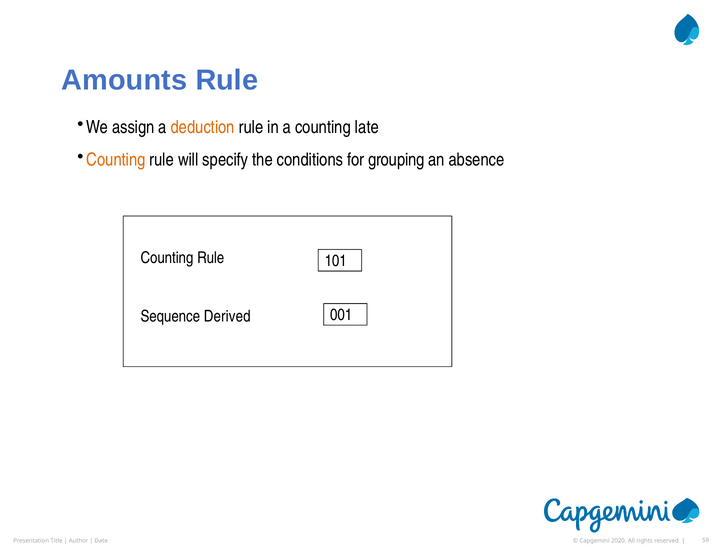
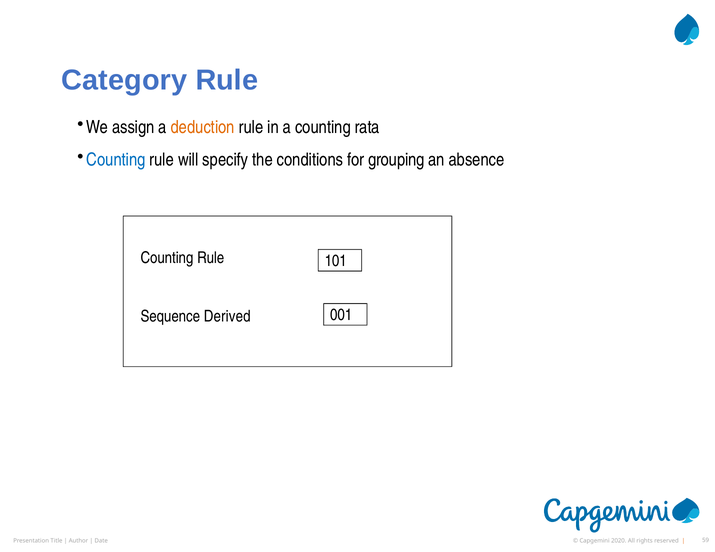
Amounts: Amounts -> Category
late: late -> rata
Counting at (116, 160) colour: orange -> blue
